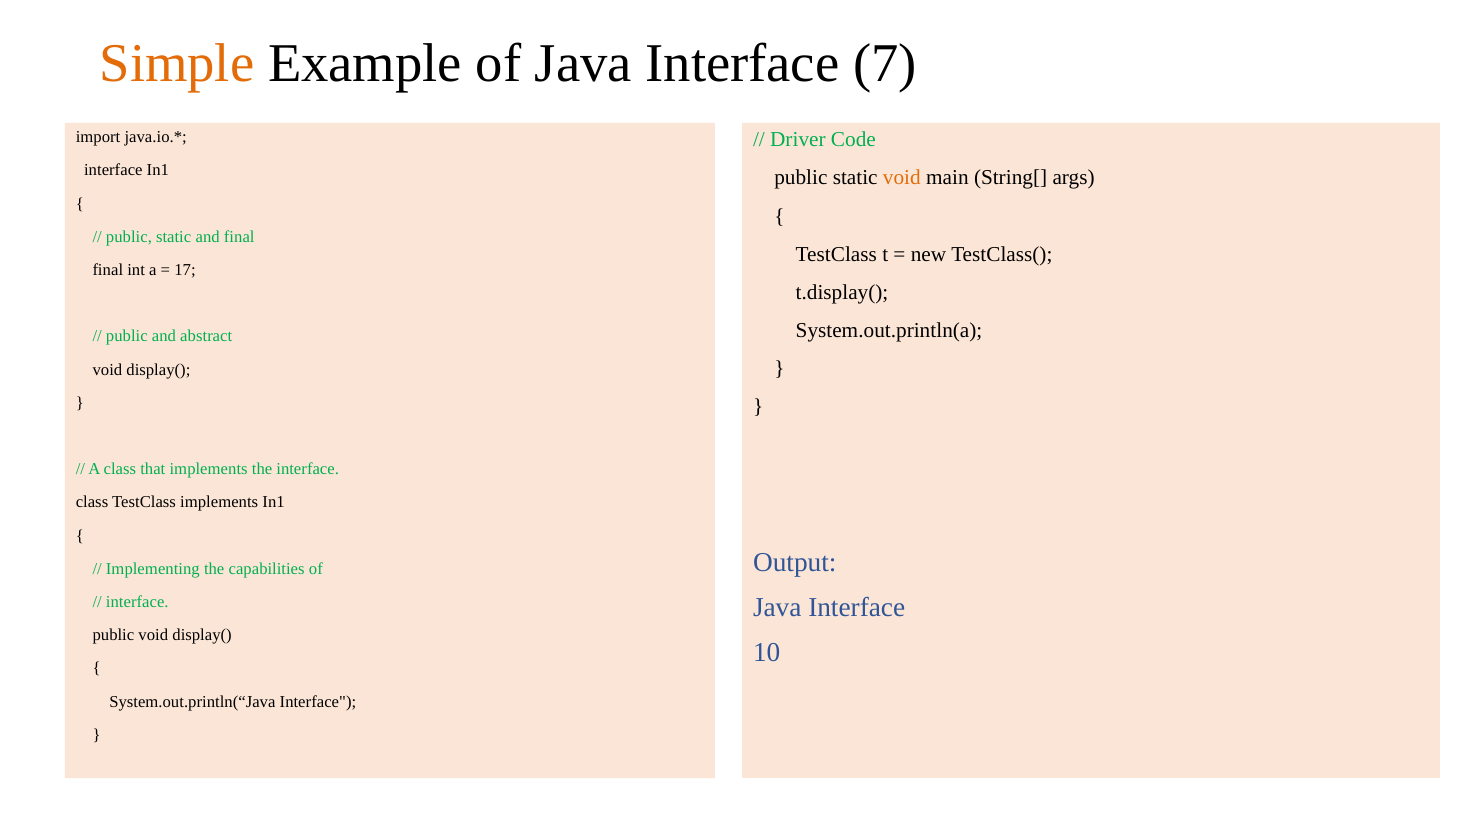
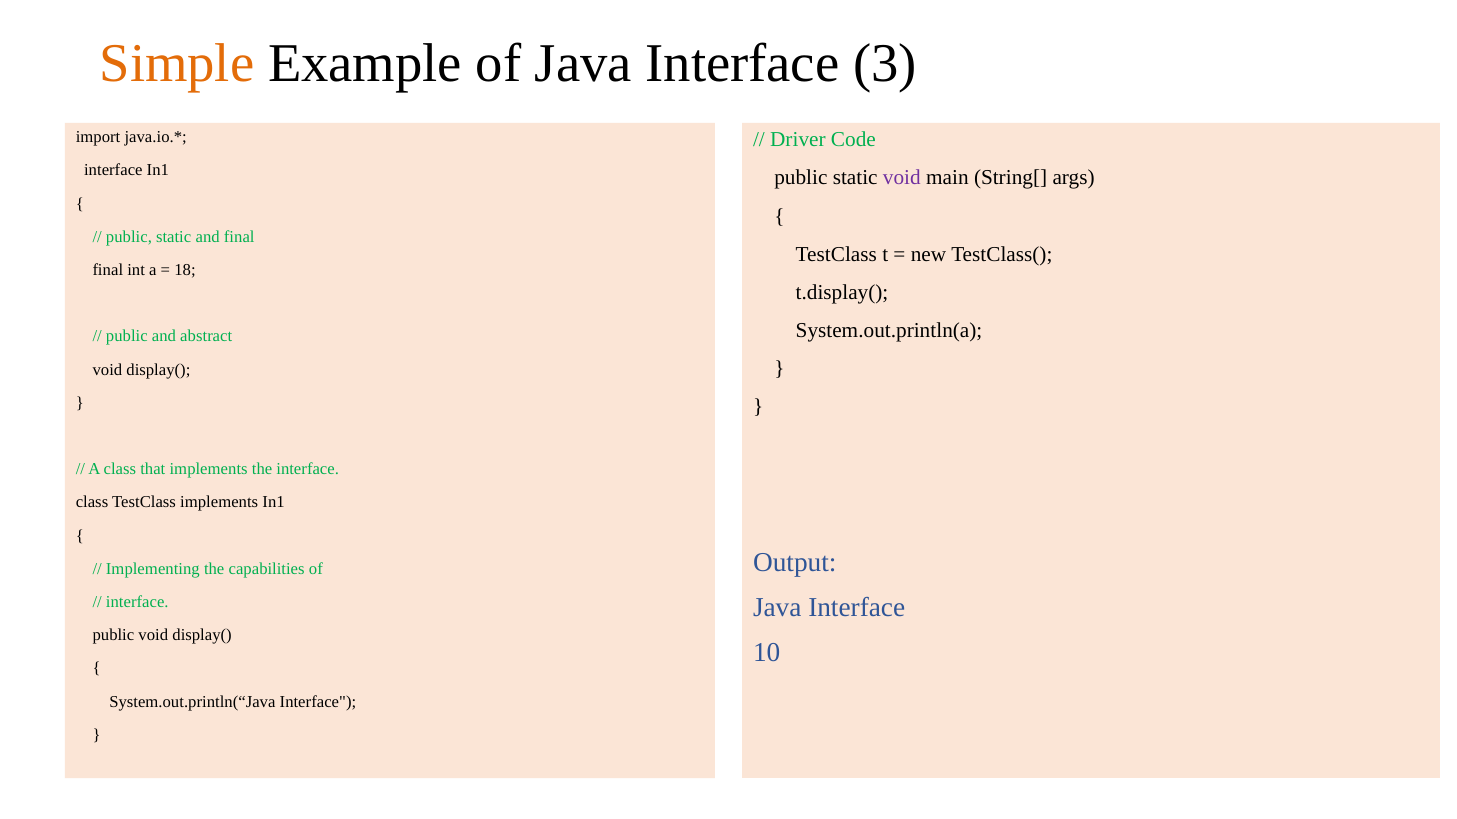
7: 7 -> 3
void at (902, 178) colour: orange -> purple
17: 17 -> 18
